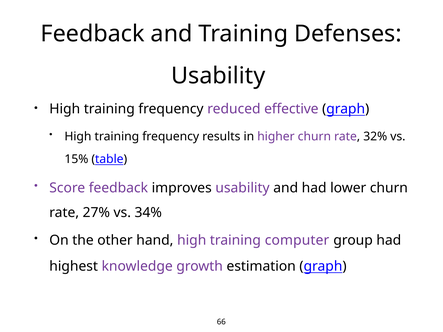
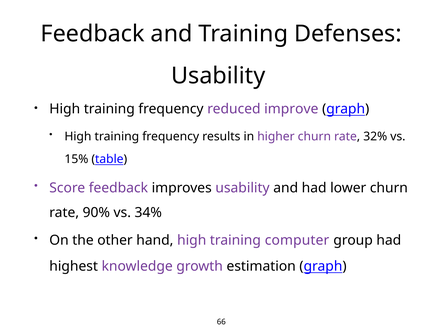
effective: effective -> improve
27%: 27% -> 90%
